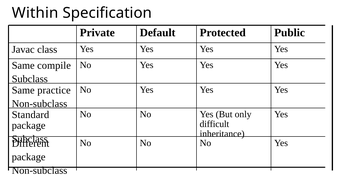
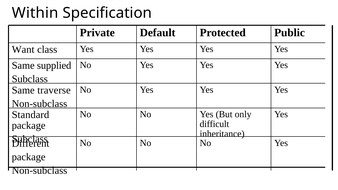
Javac: Javac -> Want
compile: compile -> supplied
practice: practice -> traverse
